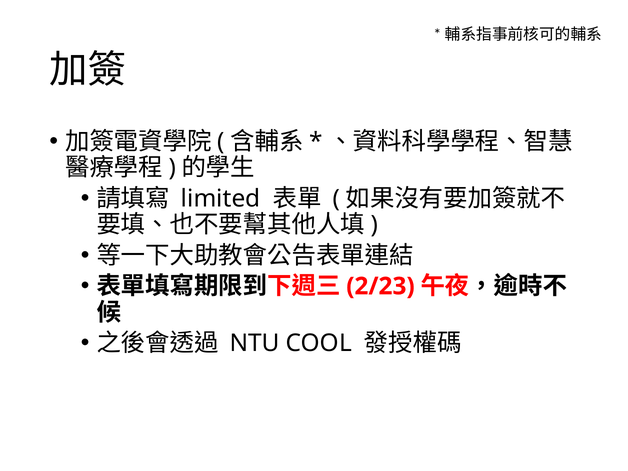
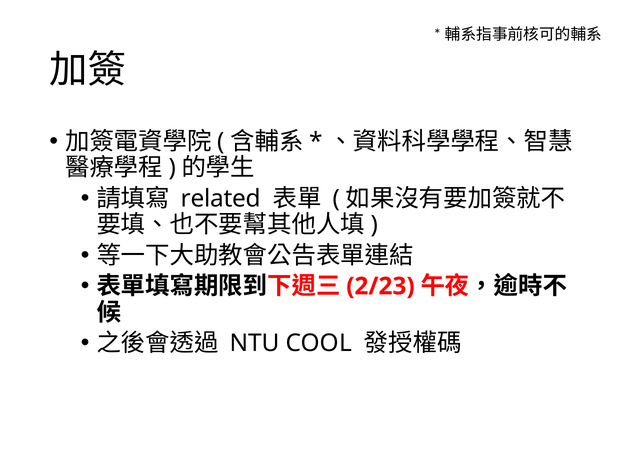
limited: limited -> related
